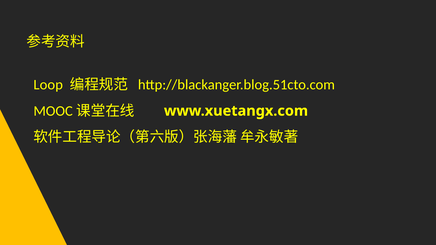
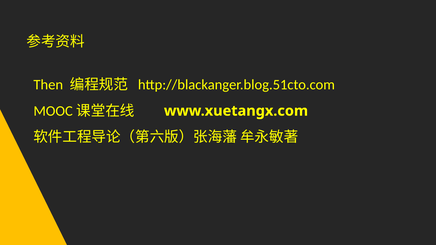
Loop: Loop -> Then
